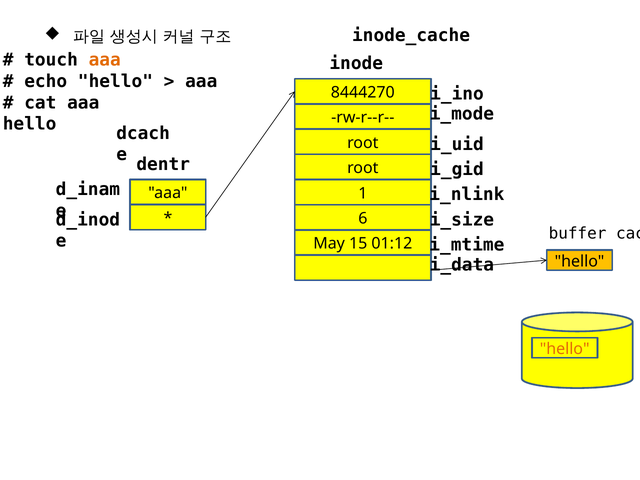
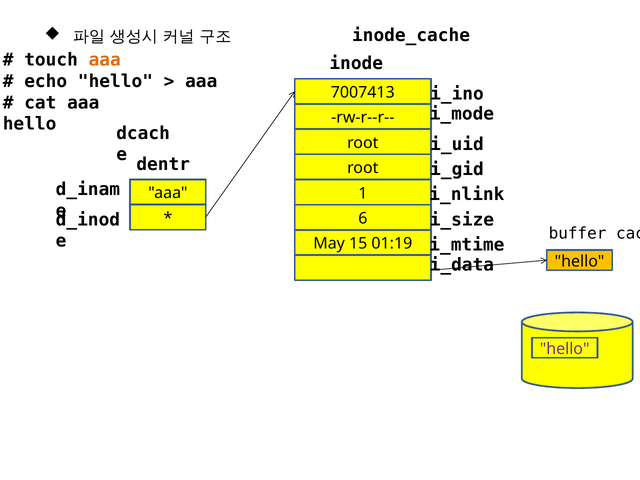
8444270: 8444270 -> 7007413
01:12: 01:12 -> 01:19
hello at (565, 349) colour: orange -> purple
